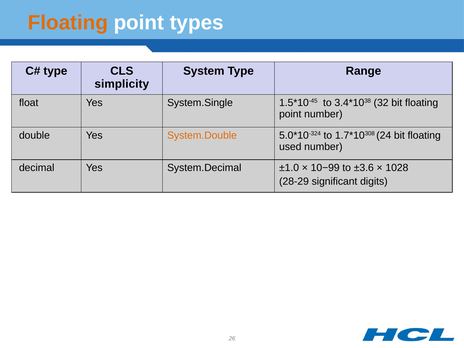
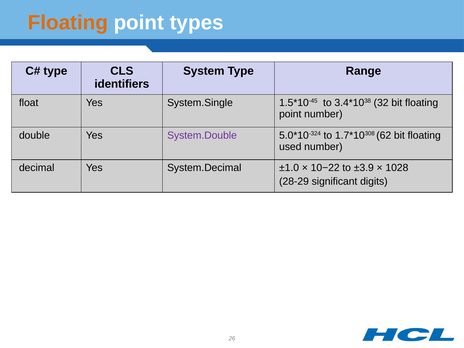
simplicity: simplicity -> identifiers
System.Double colour: orange -> purple
24: 24 -> 62
10−99: 10−99 -> 10−22
±3.6: ±3.6 -> ±3.9
